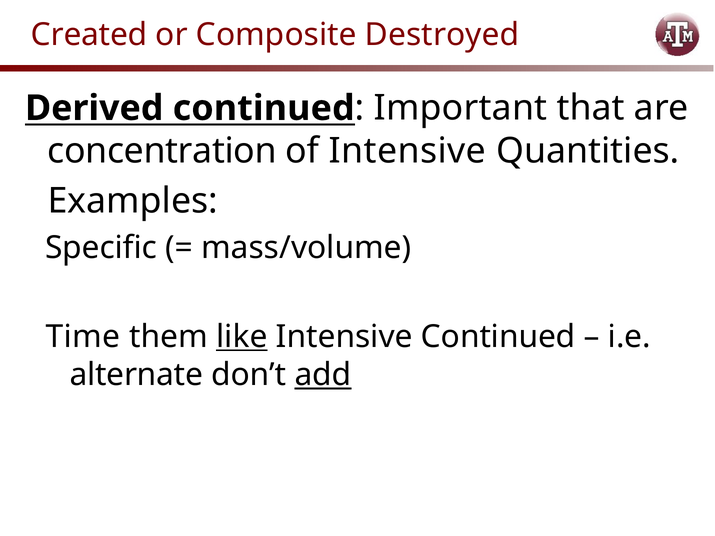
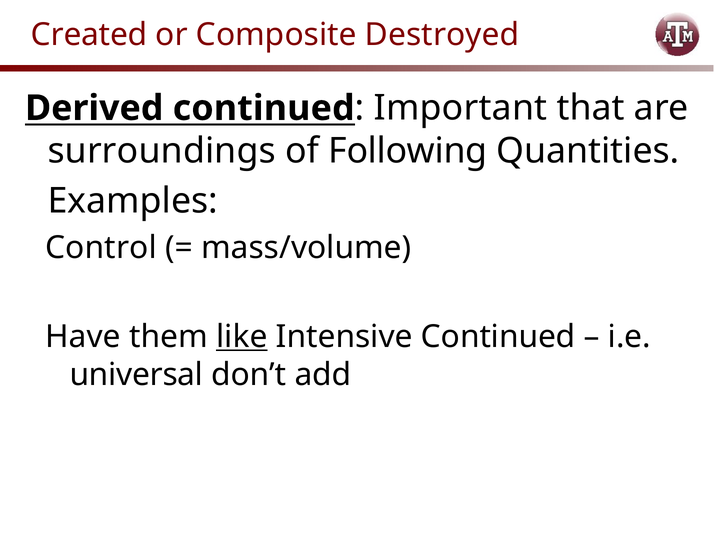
concentration: concentration -> surroundings
of Intensive: Intensive -> Following
Specific: Specific -> Control
Time: Time -> Have
alternate: alternate -> universal
add underline: present -> none
